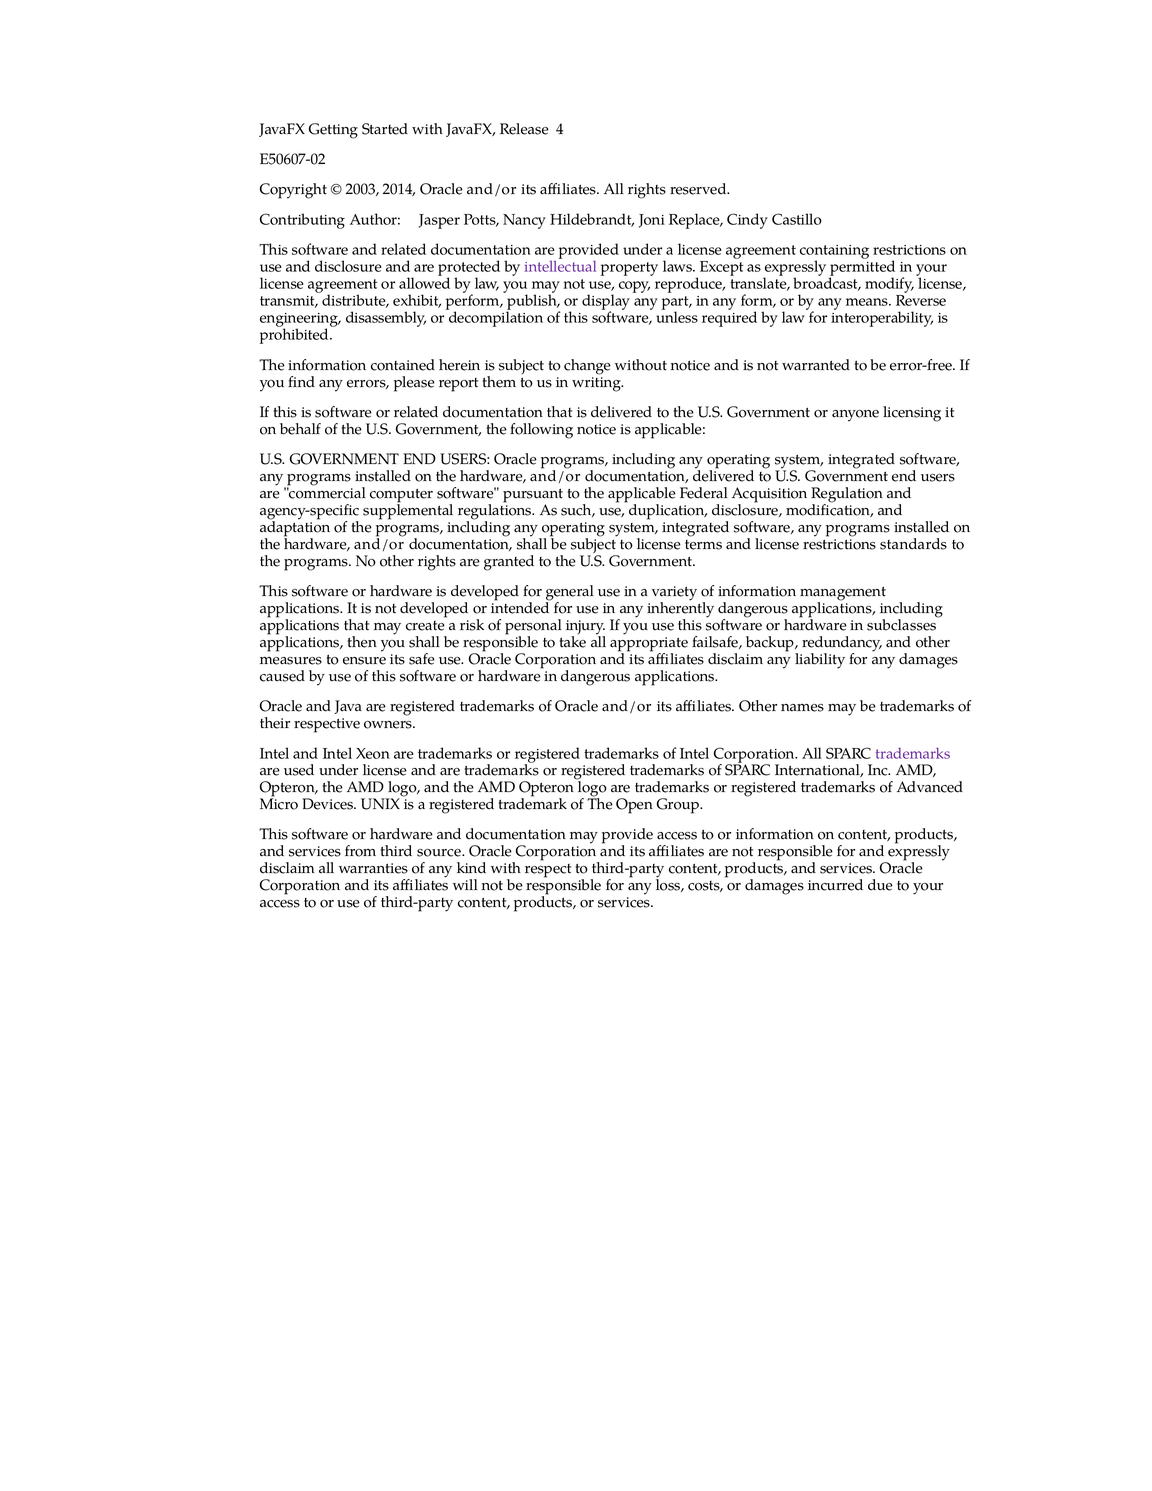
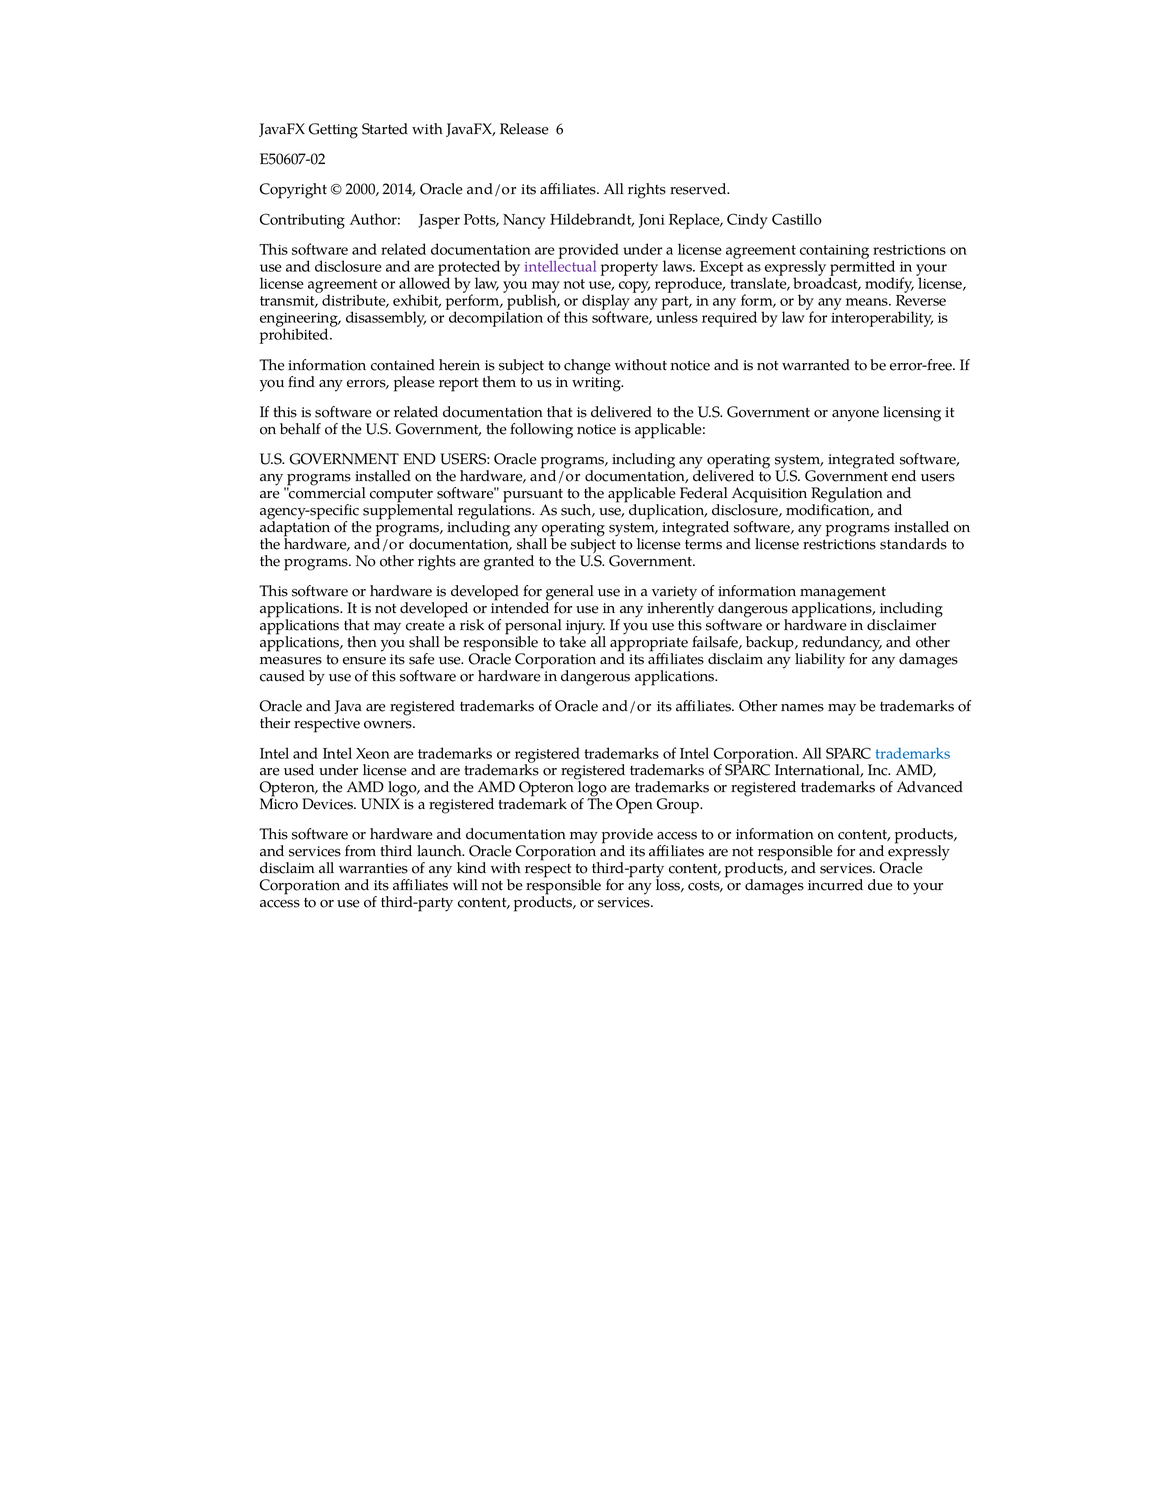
4: 4 -> 6
2003: 2003 -> 2000
subclasses: subclasses -> disclaimer
trademarks at (913, 753) colour: purple -> blue
source: source -> launch
